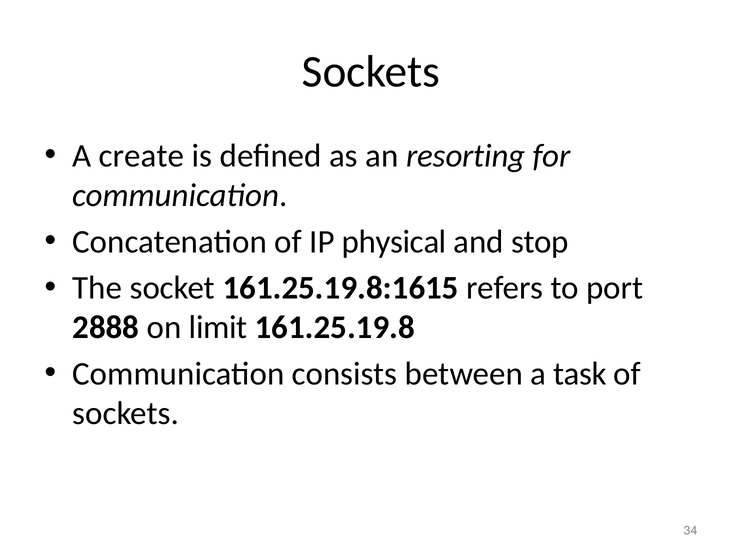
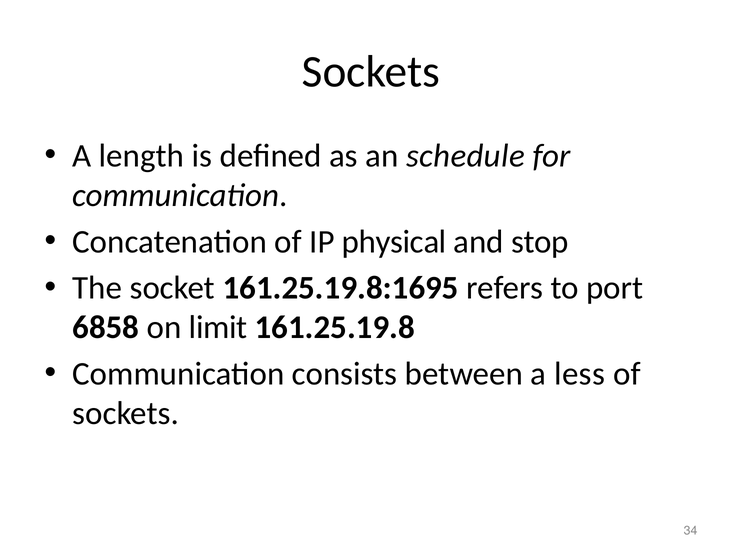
create: create -> length
resorting: resorting -> schedule
161.25.19.8:1615: 161.25.19.8:1615 -> 161.25.19.8:1695
2888: 2888 -> 6858
task: task -> less
